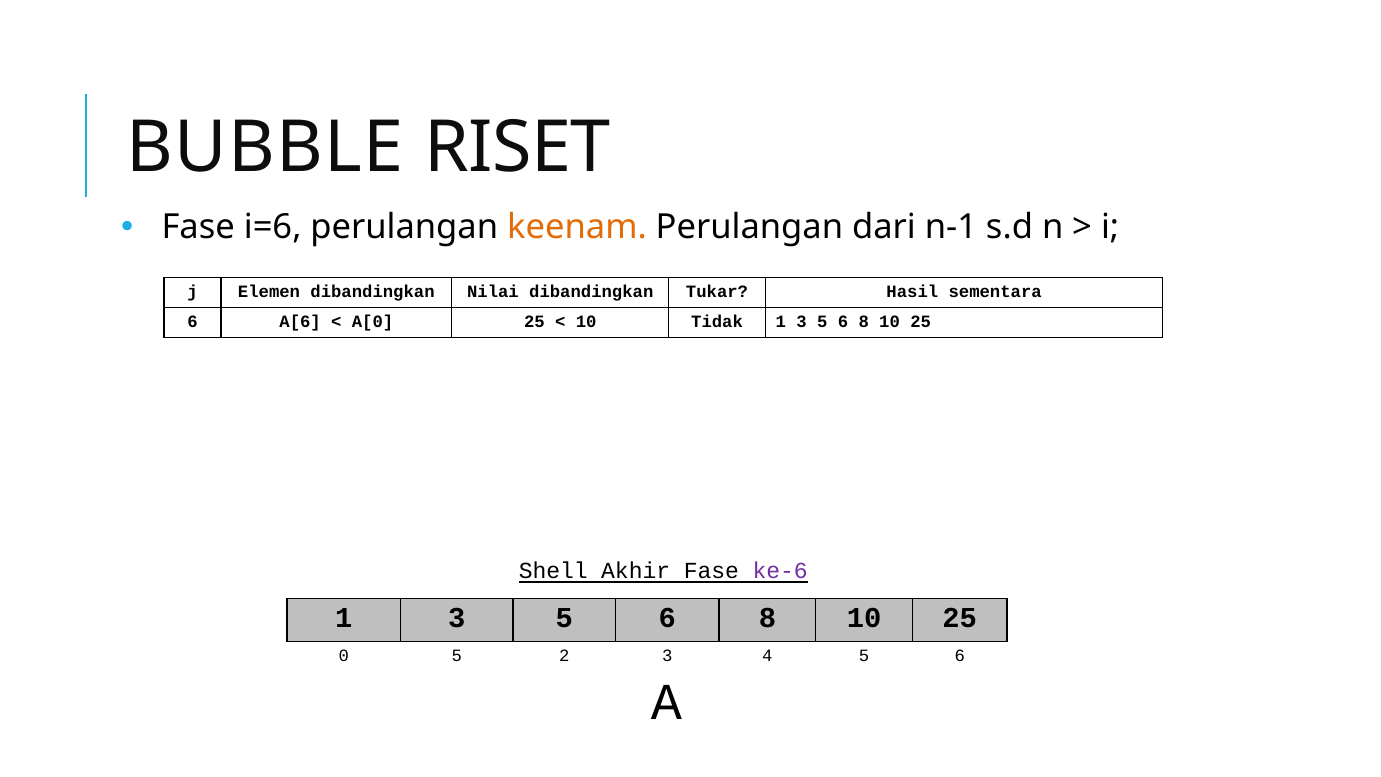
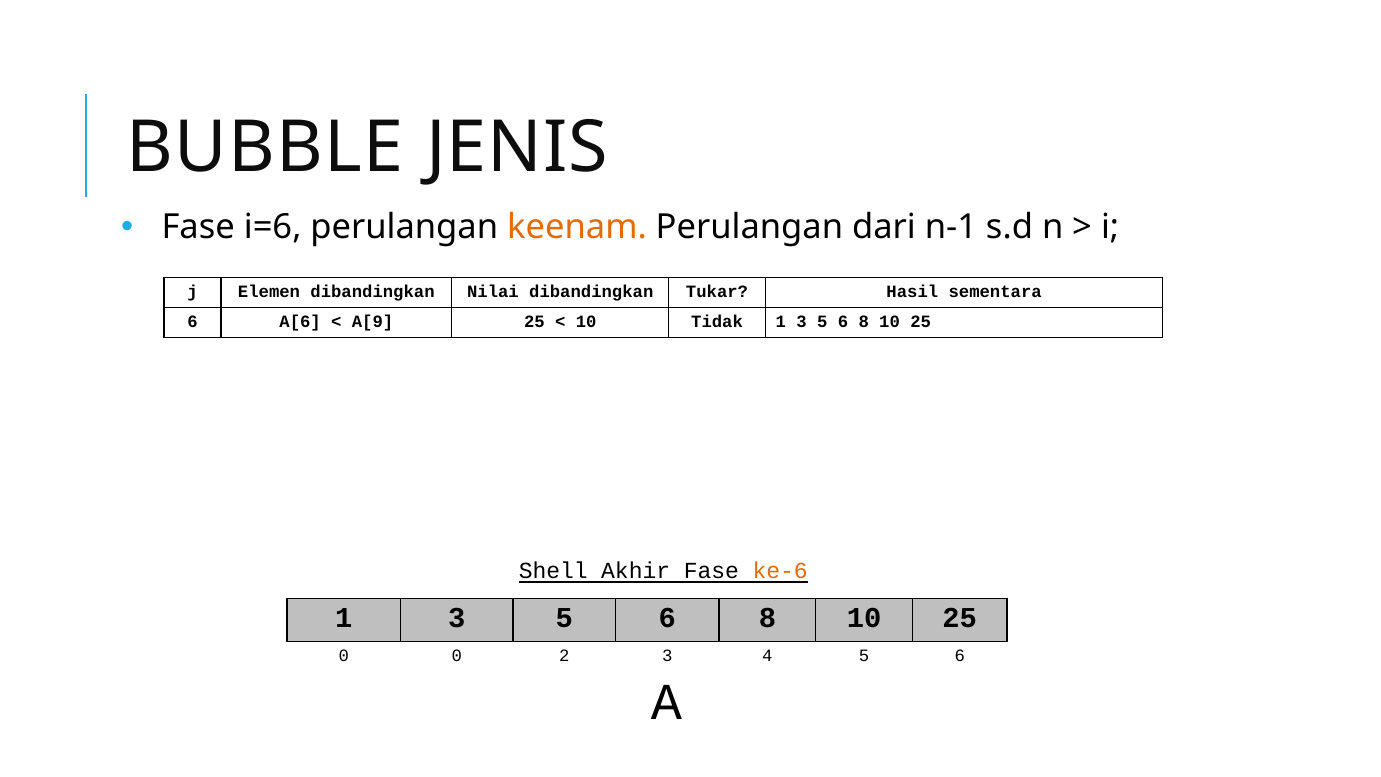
RISET: RISET -> JENIS
A[0: A[0 -> A[9
ke-6 colour: purple -> orange
0 5: 5 -> 0
